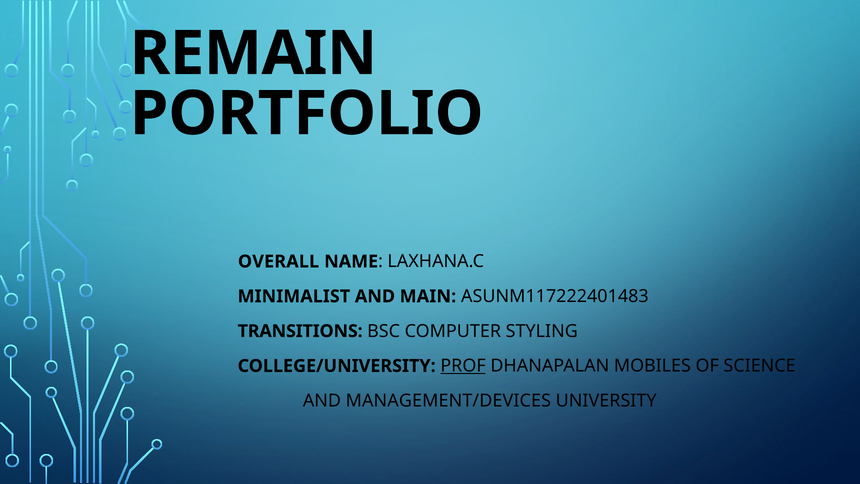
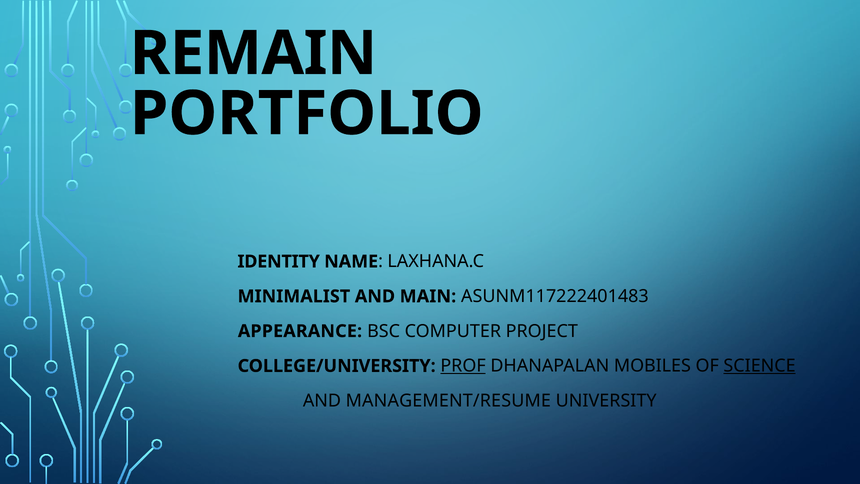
OVERALL: OVERALL -> IDENTITY
TRANSITIONS: TRANSITIONS -> APPEARANCE
STYLING: STYLING -> PROJECT
SCIENCE underline: none -> present
MANAGEMENT/DEVICES: MANAGEMENT/DEVICES -> MANAGEMENT/RESUME
